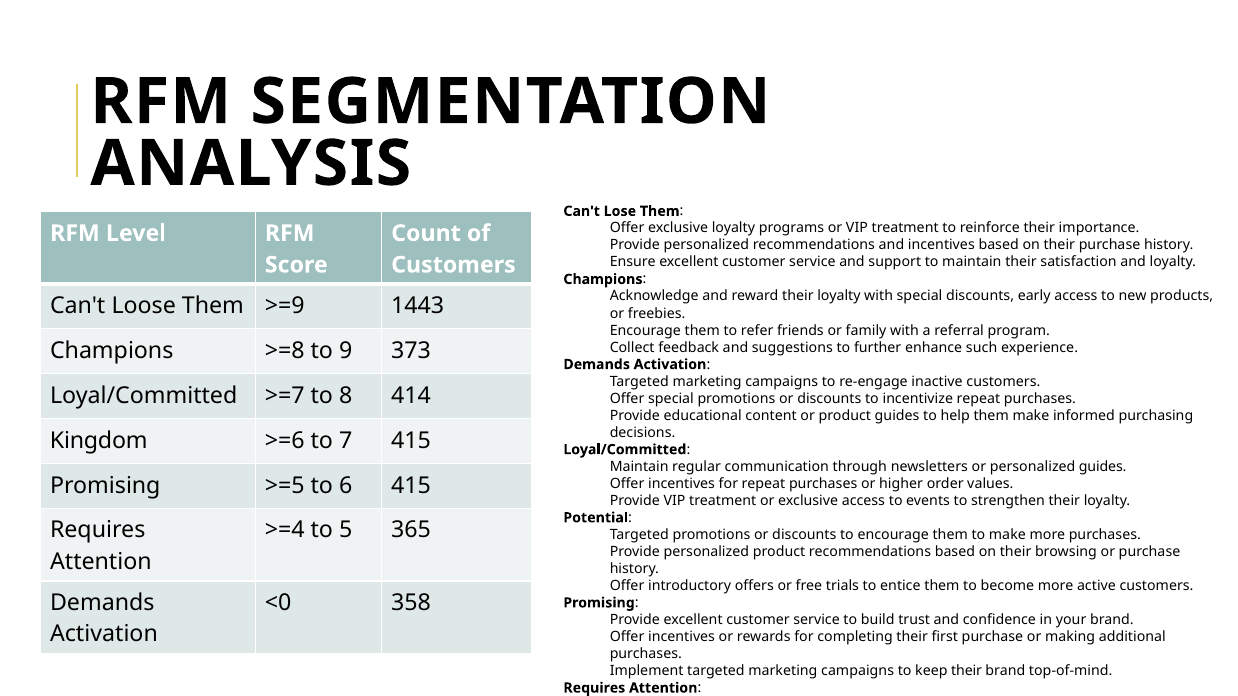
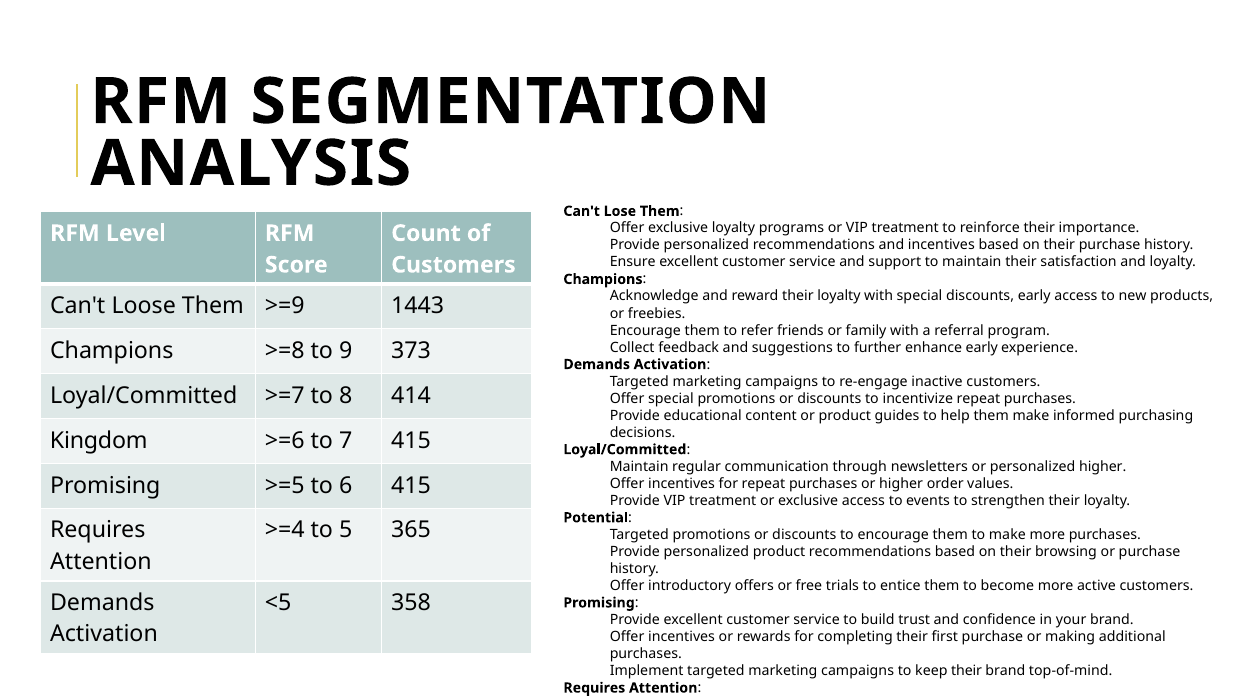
enhance such: such -> early
personalized guides: guides -> higher
<0: <0 -> <5
